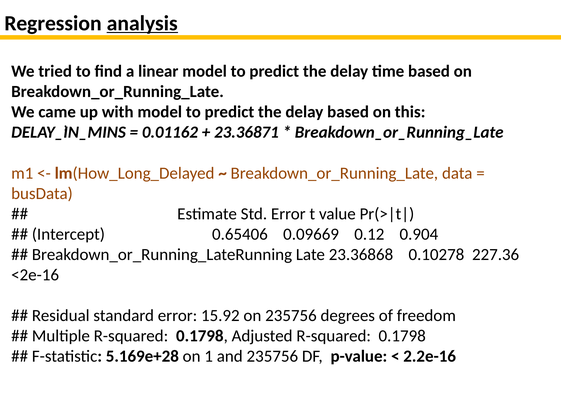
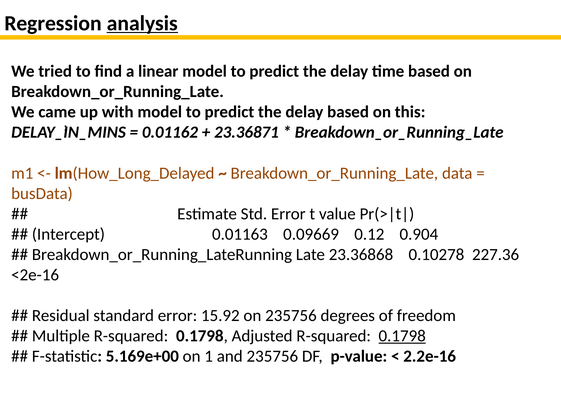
0.65406: 0.65406 -> 0.01163
0.1798 at (402, 336) underline: none -> present
5.169e+28: 5.169e+28 -> 5.169e+00
